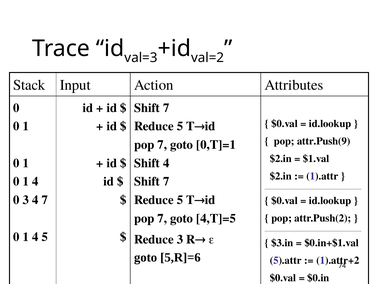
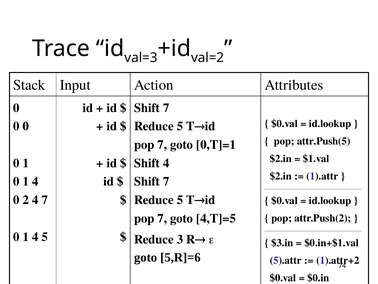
1 at (26, 126): 1 -> 0
attr.Push(9: attr.Push(9 -> attr.Push(5
0 3: 3 -> 2
